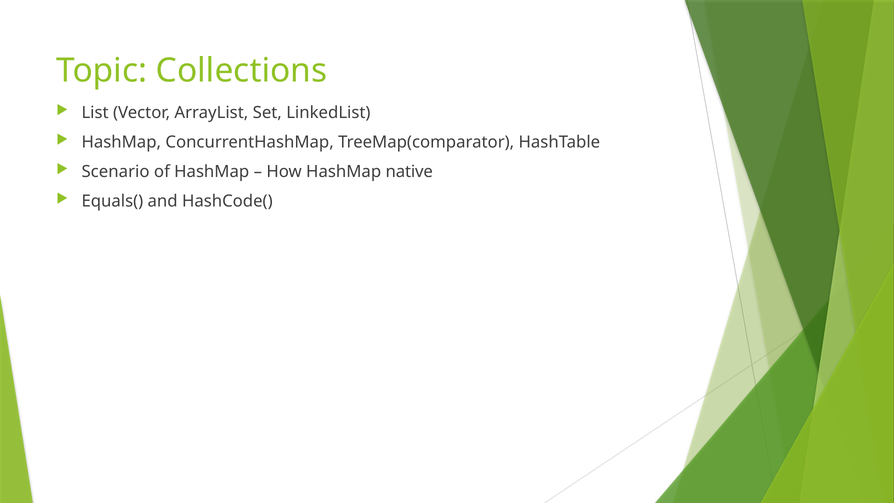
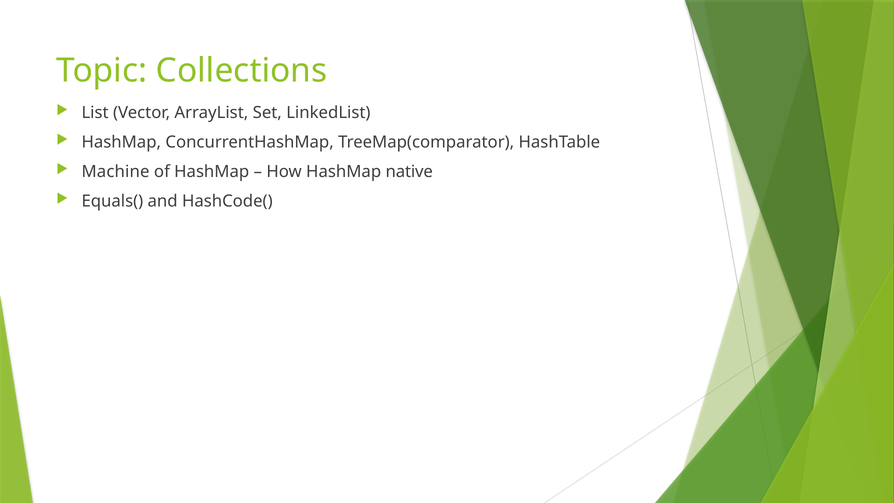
Scenario: Scenario -> Machine
